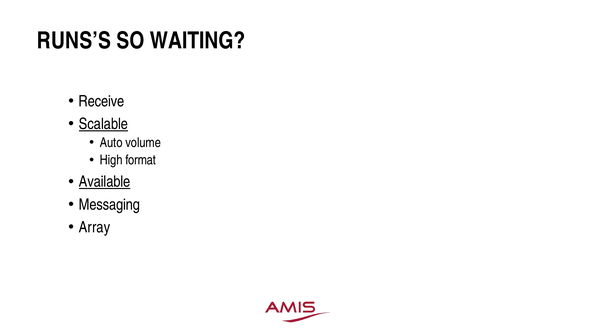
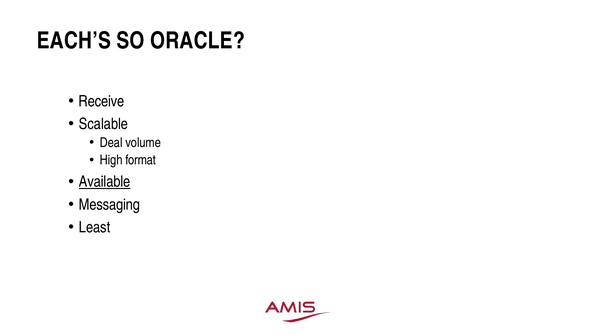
RUNS’S: RUNS’S -> EACH’S
WAITING: WAITING -> ORACLE
Scalable underline: present -> none
Auto: Auto -> Deal
Array: Array -> Least
